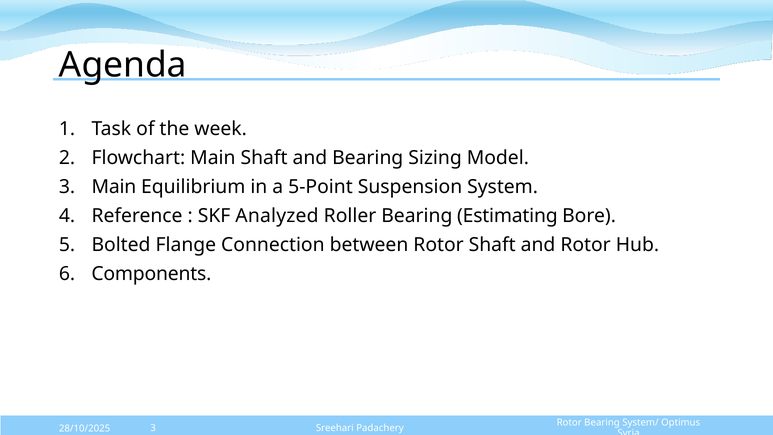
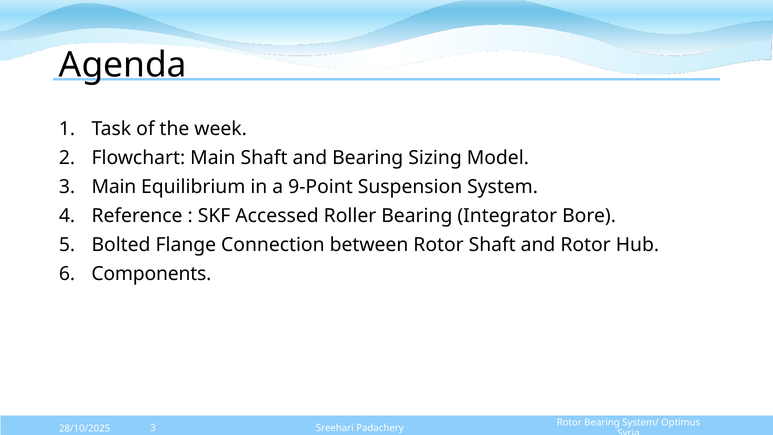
5-Point: 5-Point -> 9-Point
Analyzed: Analyzed -> Accessed
Estimating: Estimating -> Integrator
